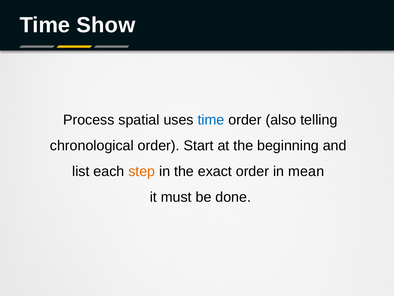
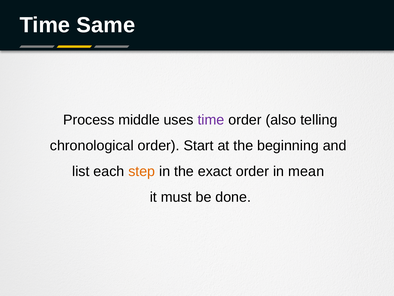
Show: Show -> Same
spatial: spatial -> middle
time at (211, 120) colour: blue -> purple
